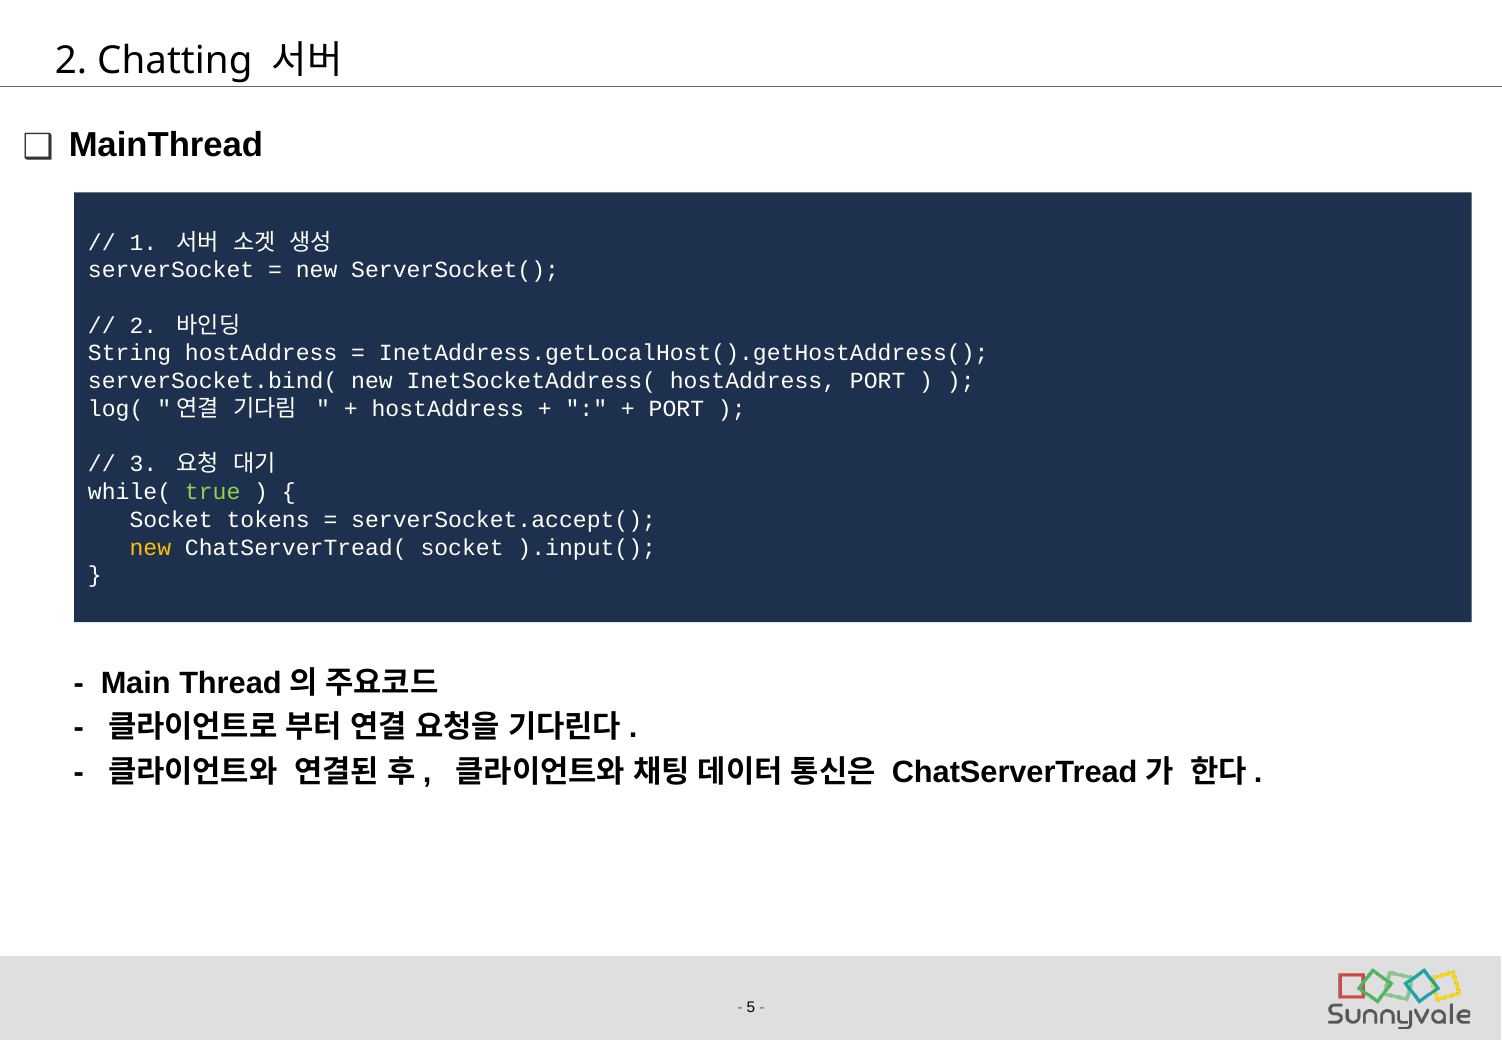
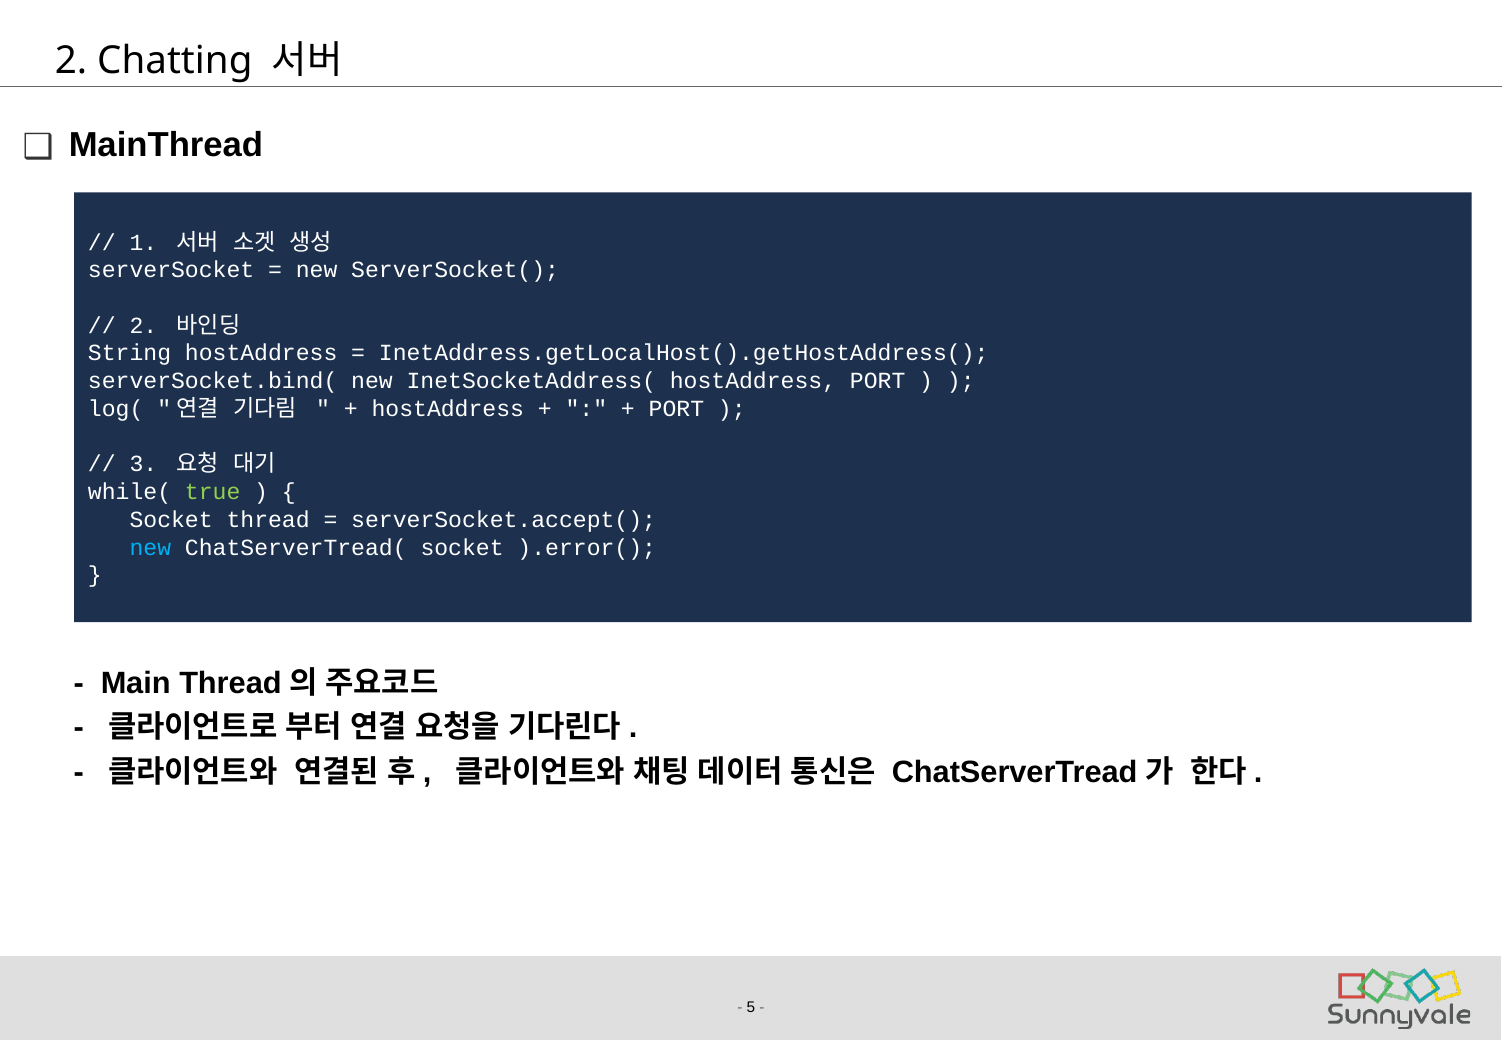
Socket tokens: tokens -> thread
new at (150, 547) colour: yellow -> light blue
).input(: ).input( -> ).error(
